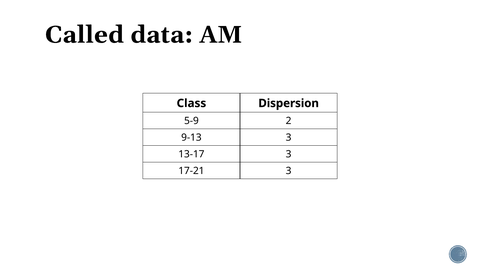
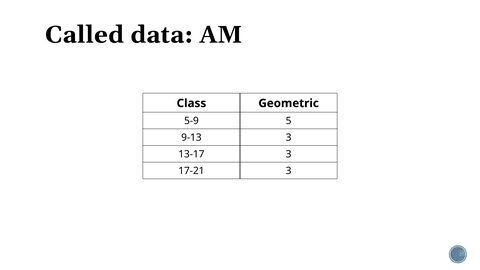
Dispersion: Dispersion -> Geometric
2: 2 -> 5
